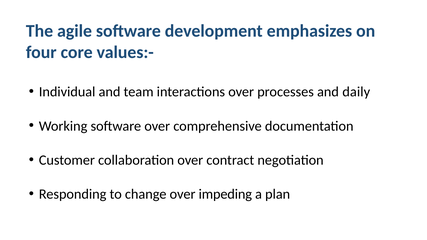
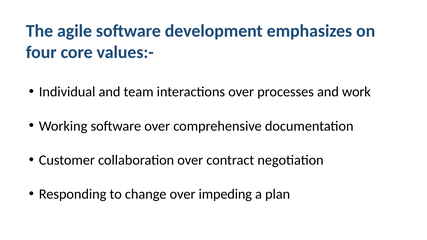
daily: daily -> work
